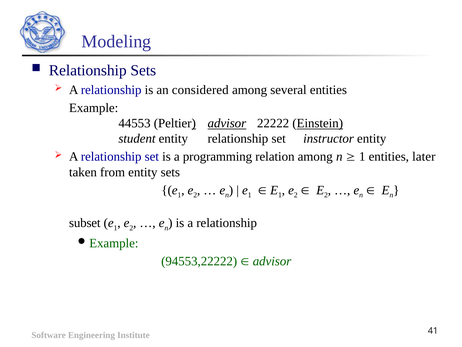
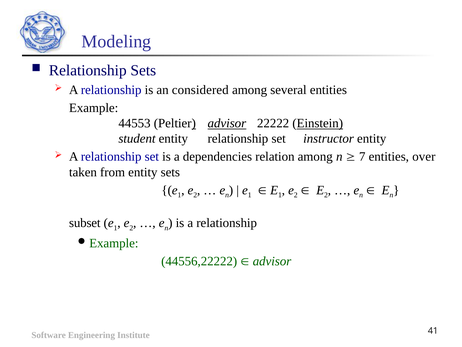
programming: programming -> dependencies
1 at (362, 156): 1 -> 7
later: later -> over
94553,22222: 94553,22222 -> 44556,22222
